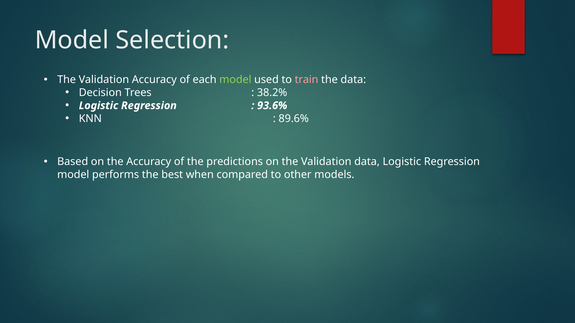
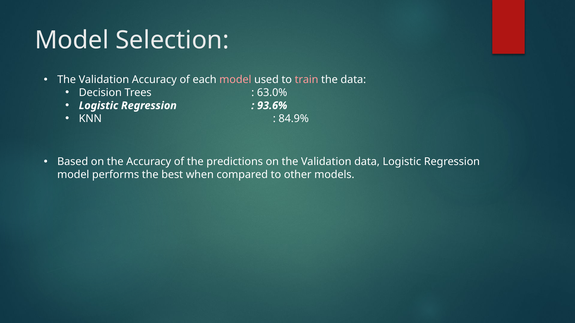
model at (235, 80) colour: light green -> pink
38.2%: 38.2% -> 63.0%
89.6%: 89.6% -> 84.9%
